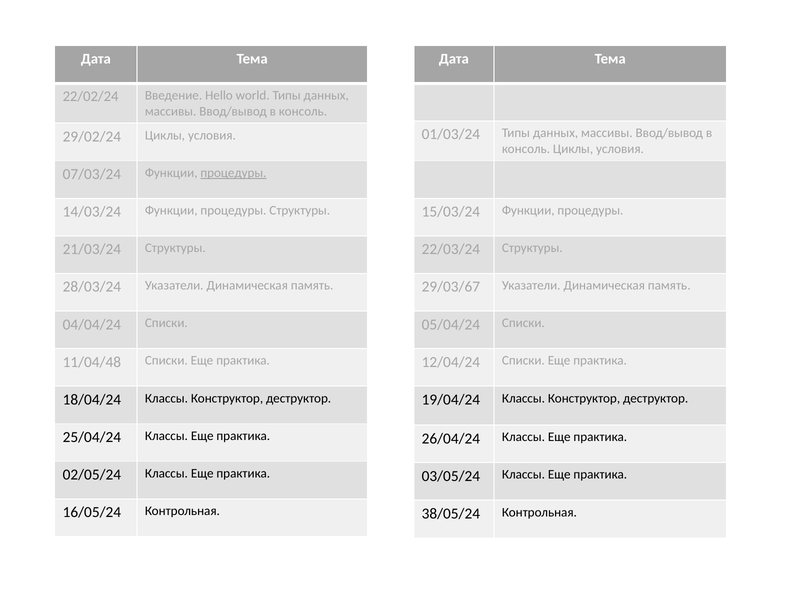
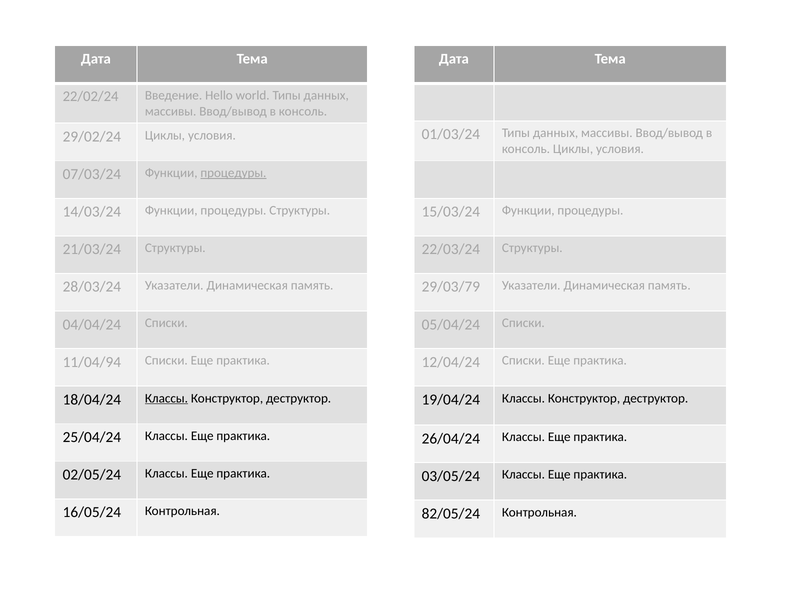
29/03/67: 29/03/67 -> 29/03/79
11/04/48: 11/04/48 -> 11/04/94
Классы at (166, 398) underline: none -> present
38/05/24: 38/05/24 -> 82/05/24
